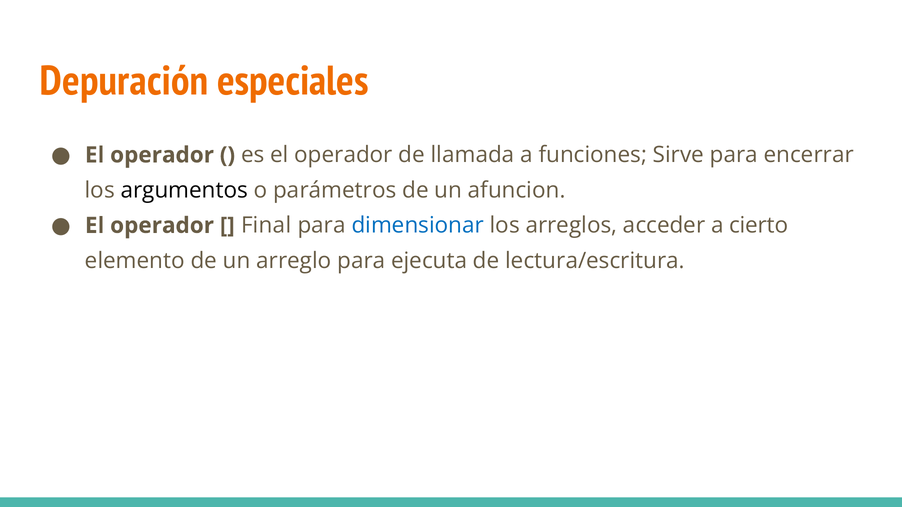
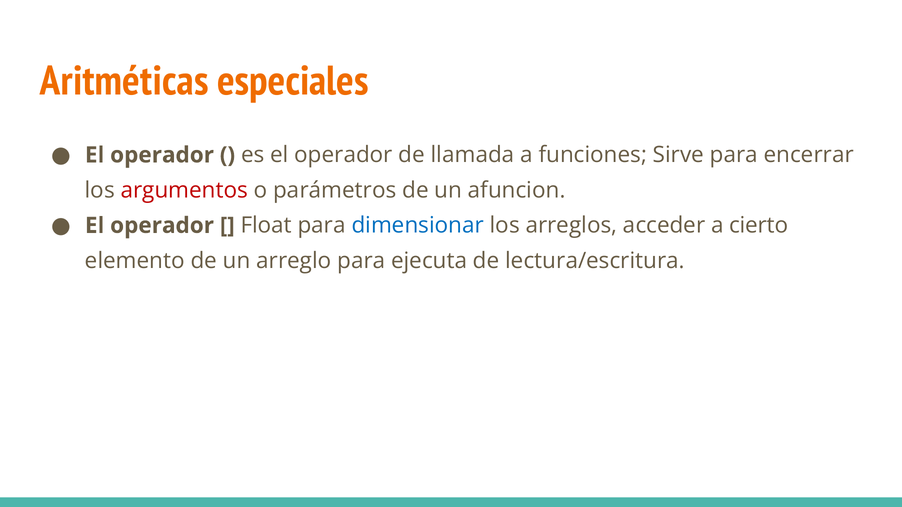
Depuración: Depuración -> Aritméticas
argumentos colour: black -> red
Final: Final -> Float
